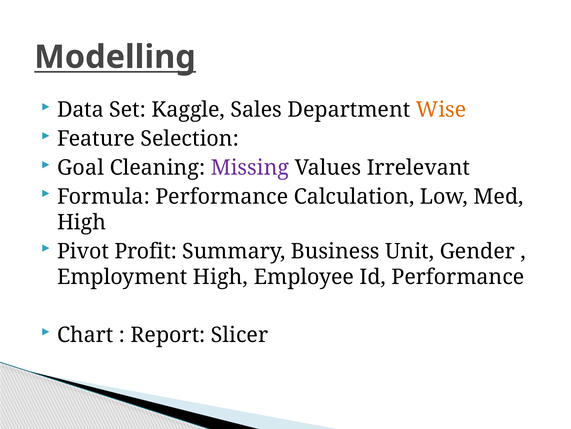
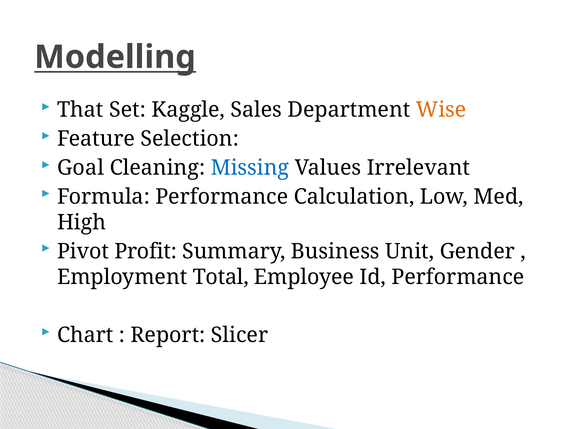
Data: Data -> That
Missing colour: purple -> blue
Employment High: High -> Total
